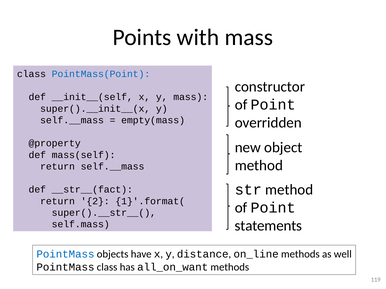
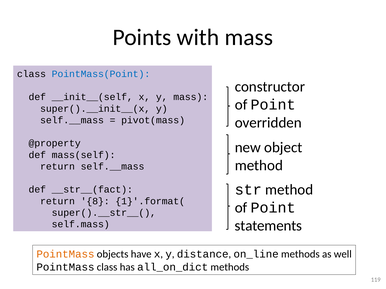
empty(mass: empty(mass -> pivot(mass
2: 2 -> 8
PointMass at (65, 255) colour: blue -> orange
all_on_want: all_on_want -> all_on_dict
